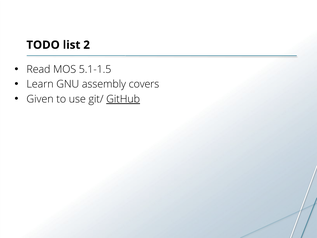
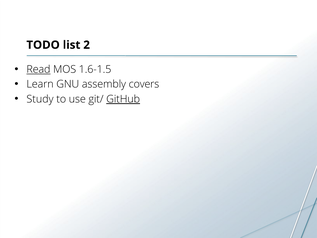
Read underline: none -> present
5.1-1.5: 5.1-1.5 -> 1.6-1.5
Given: Given -> Study
